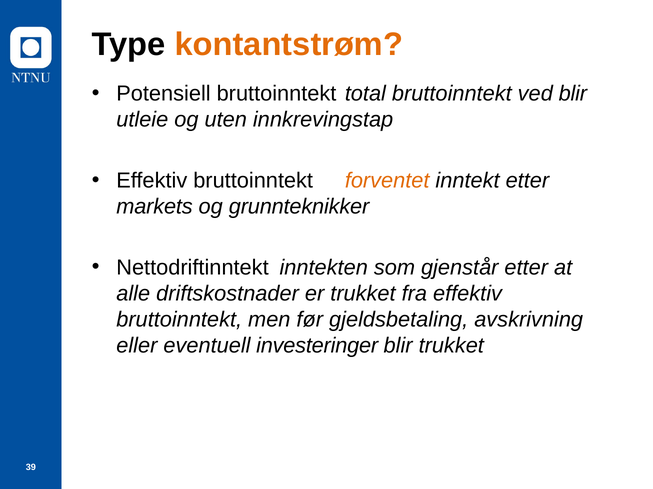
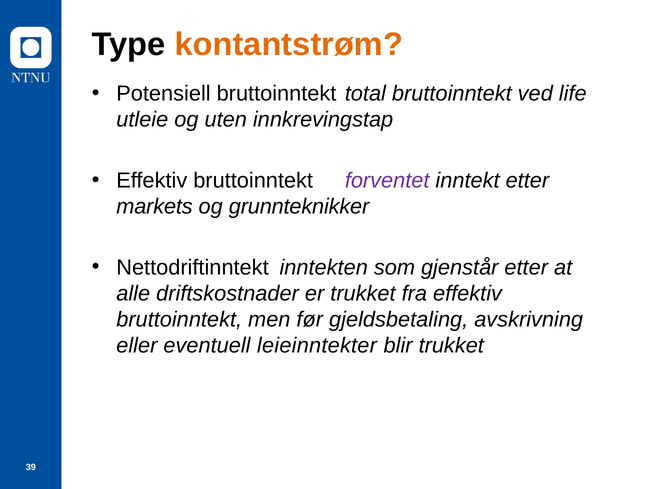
ved blir: blir -> life
forventet colour: orange -> purple
investeringer: investeringer -> leieinntekter
